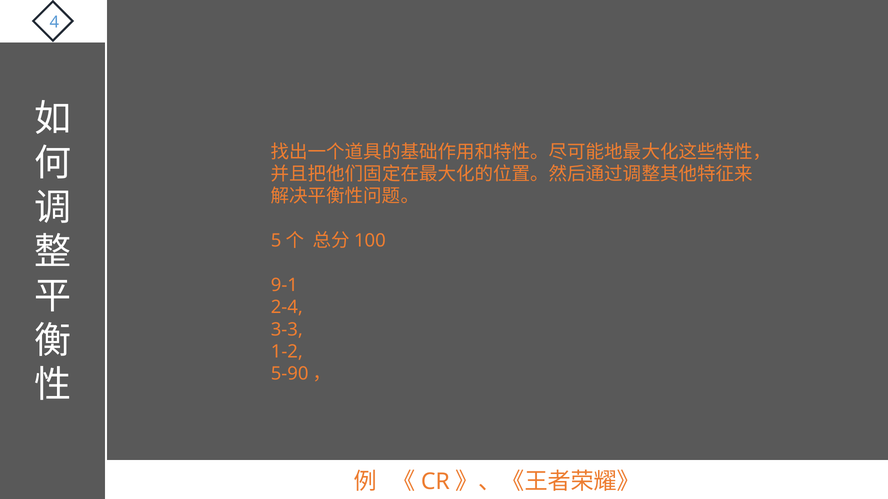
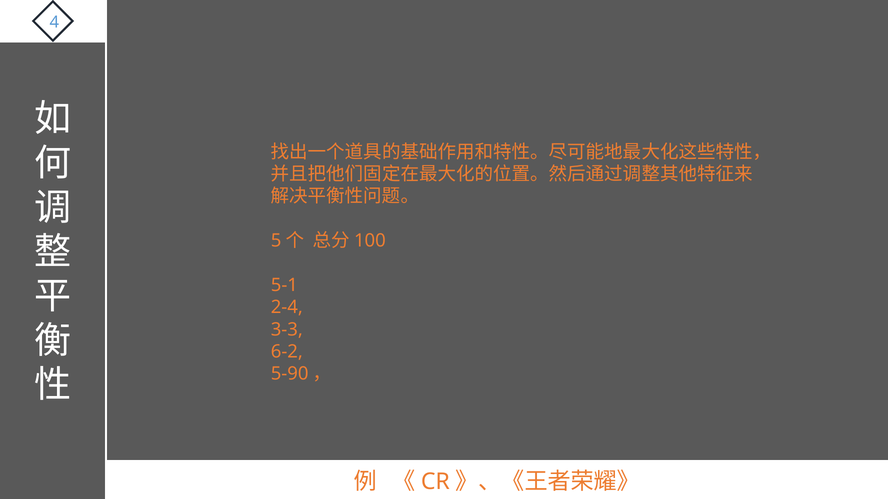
9-1: 9-1 -> 5-1
1-2: 1-2 -> 6-2
